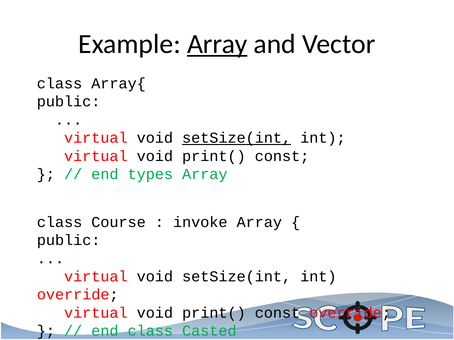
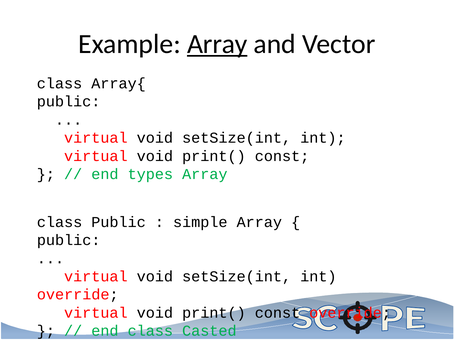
setSize(int at (237, 138) underline: present -> none
class Course: Course -> Public
invoke: invoke -> simple
